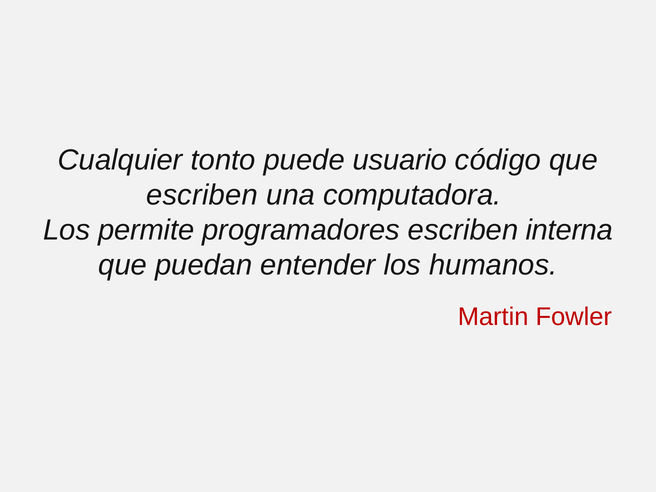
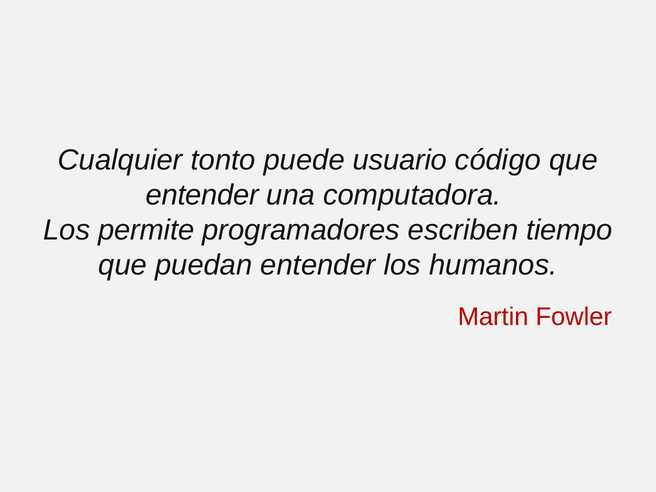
escriben at (202, 195): escriben -> entender
interna: interna -> tiempo
